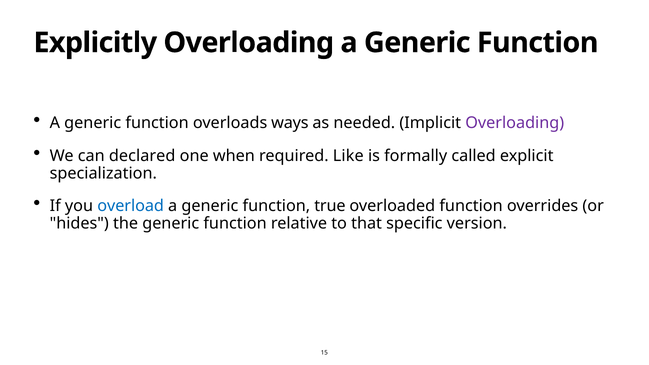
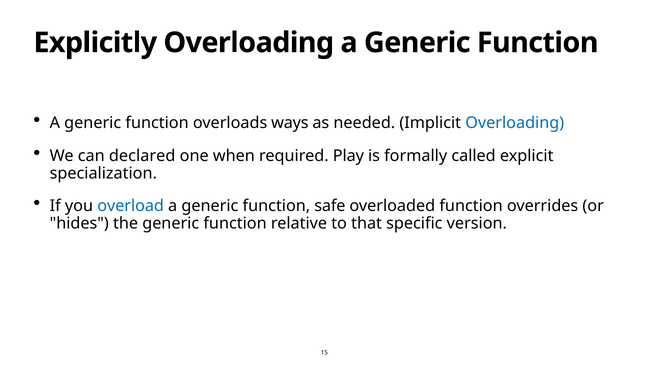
Overloading at (515, 123) colour: purple -> blue
Like: Like -> Play
true: true -> safe
